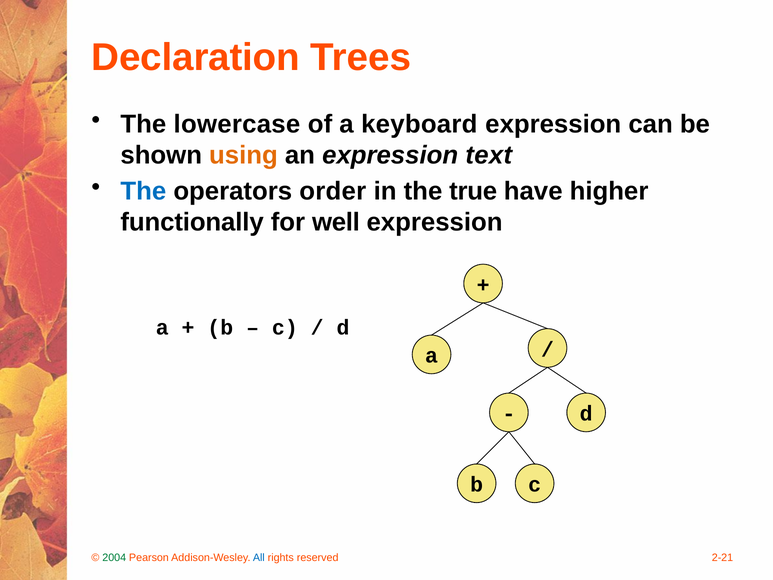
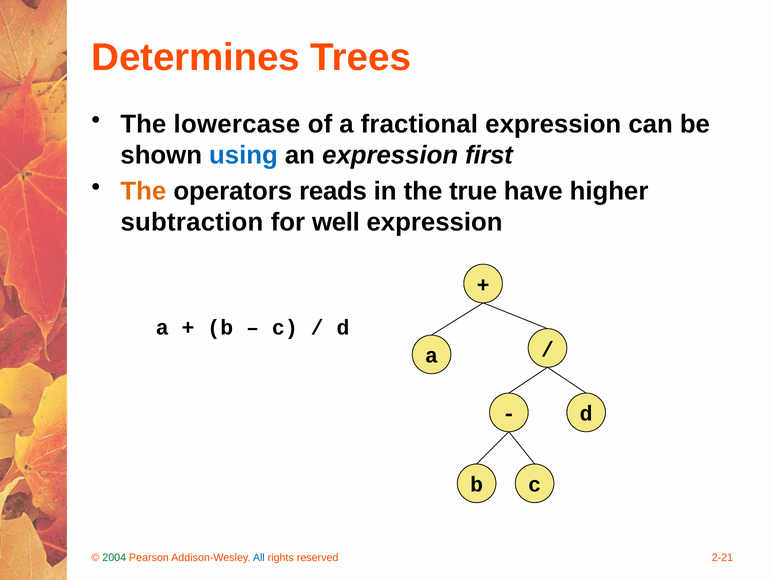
Declaration: Declaration -> Determines
keyboard: keyboard -> fractional
using colour: orange -> blue
text: text -> first
The at (143, 191) colour: blue -> orange
order: order -> reads
functionally: functionally -> subtraction
